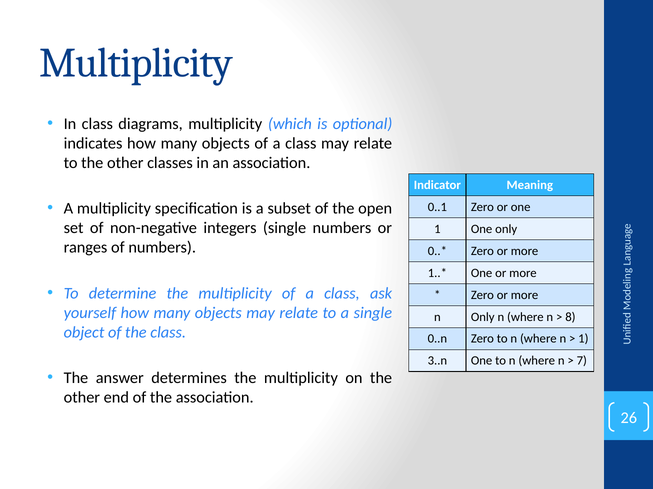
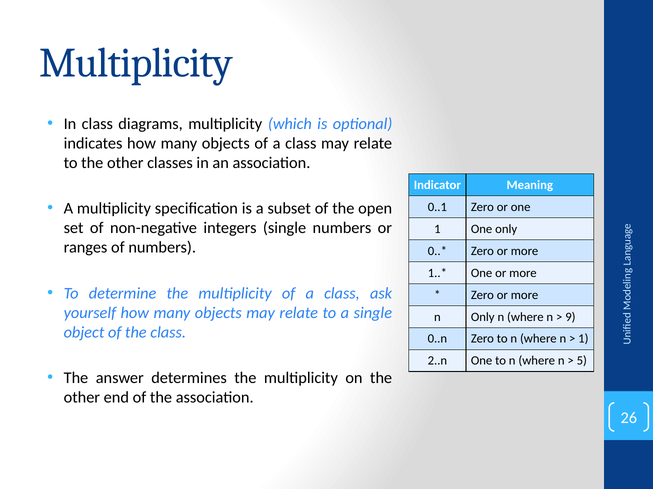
8: 8 -> 9
3..n: 3..n -> 2..n
7: 7 -> 5
